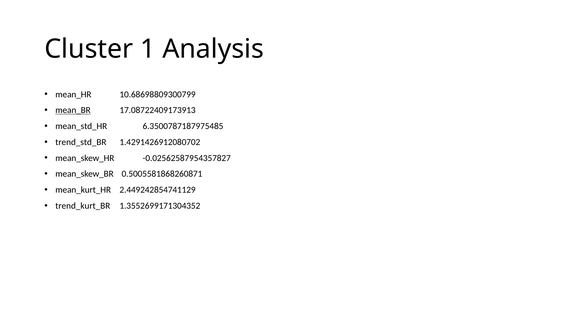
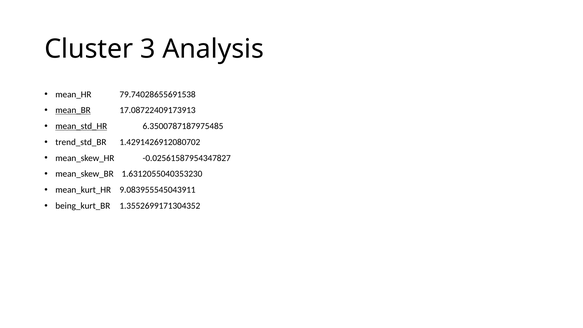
1: 1 -> 3
10.68698809300799: 10.68698809300799 -> 79.74028655691538
mean_std_HR underline: none -> present
-0.02562587954357827: -0.02562587954357827 -> -0.02561587954347827
0.5005581868260871: 0.5005581868260871 -> 1.6312055040353230
2.449242854741129: 2.449242854741129 -> 9.083955545043911
trend_kurt_BR: trend_kurt_BR -> being_kurt_BR
